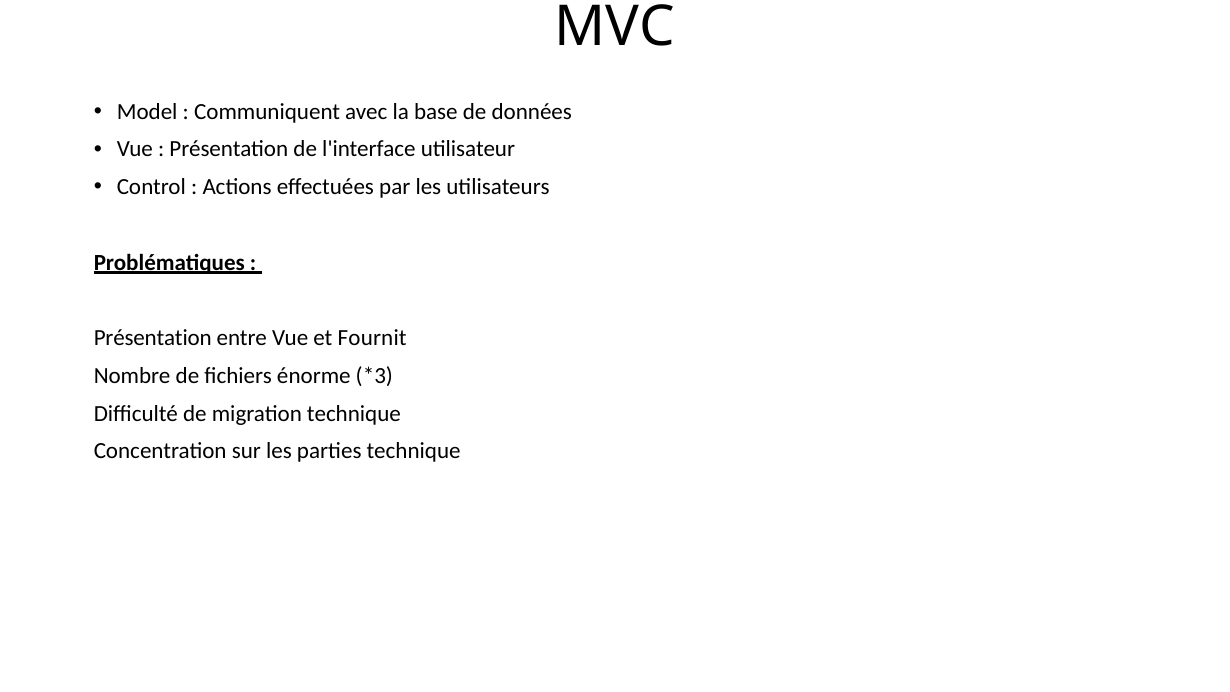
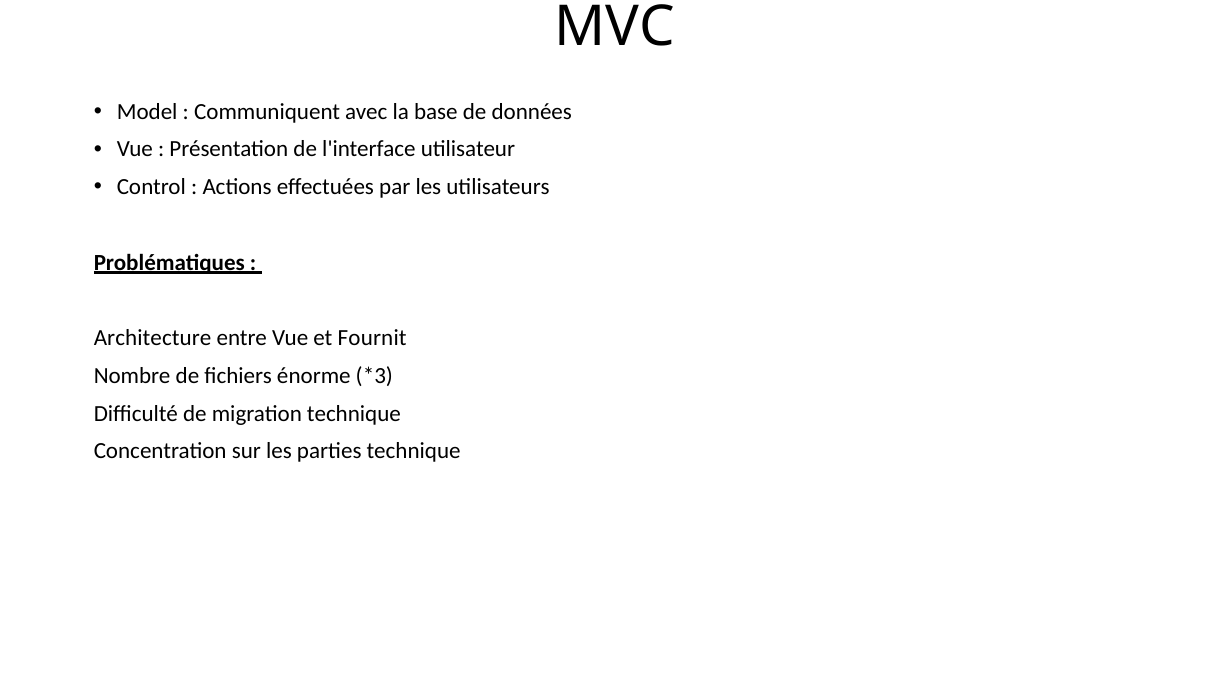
Présentation at (153, 338): Présentation -> Architecture
